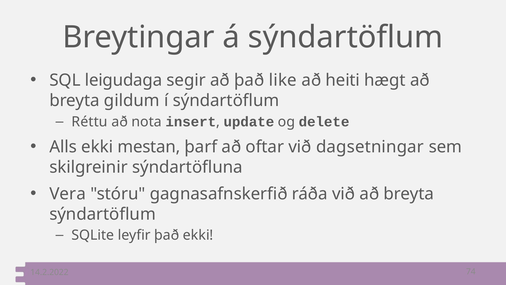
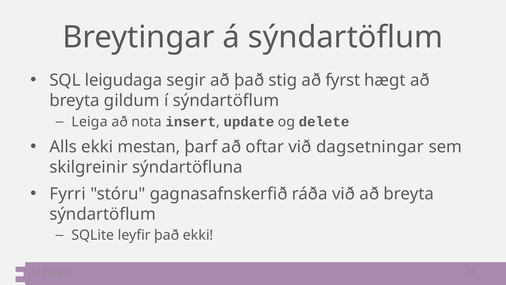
like: like -> stig
heiti: heiti -> fyrst
Réttu: Réttu -> Leiga
Vera: Vera -> Fyrri
